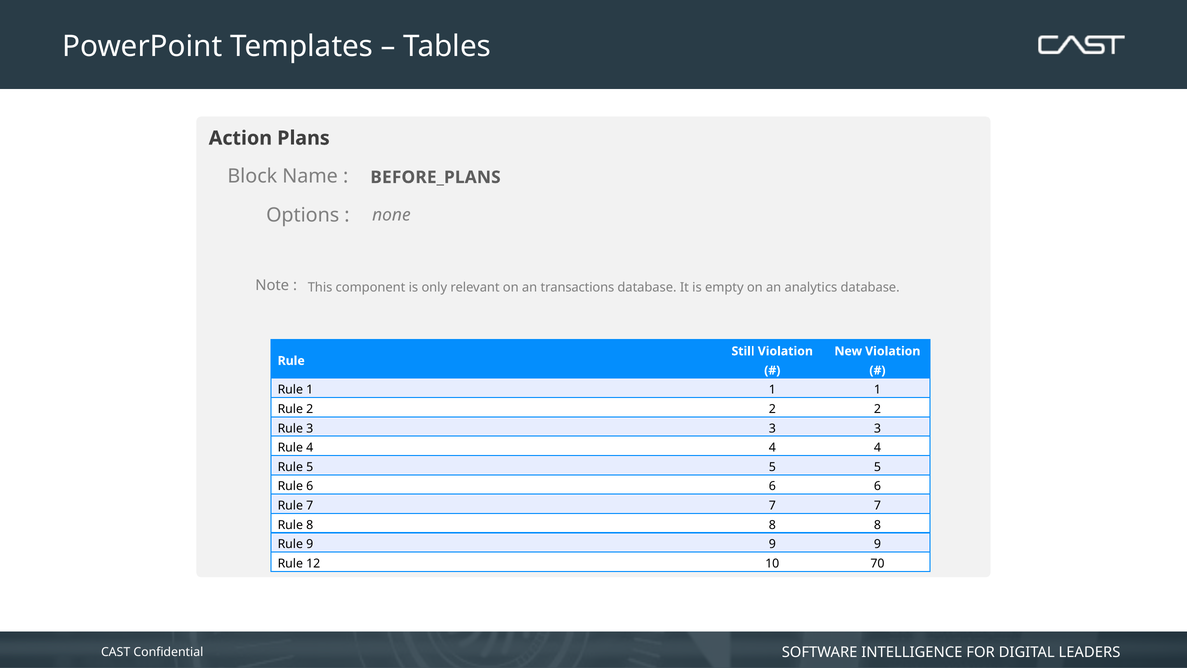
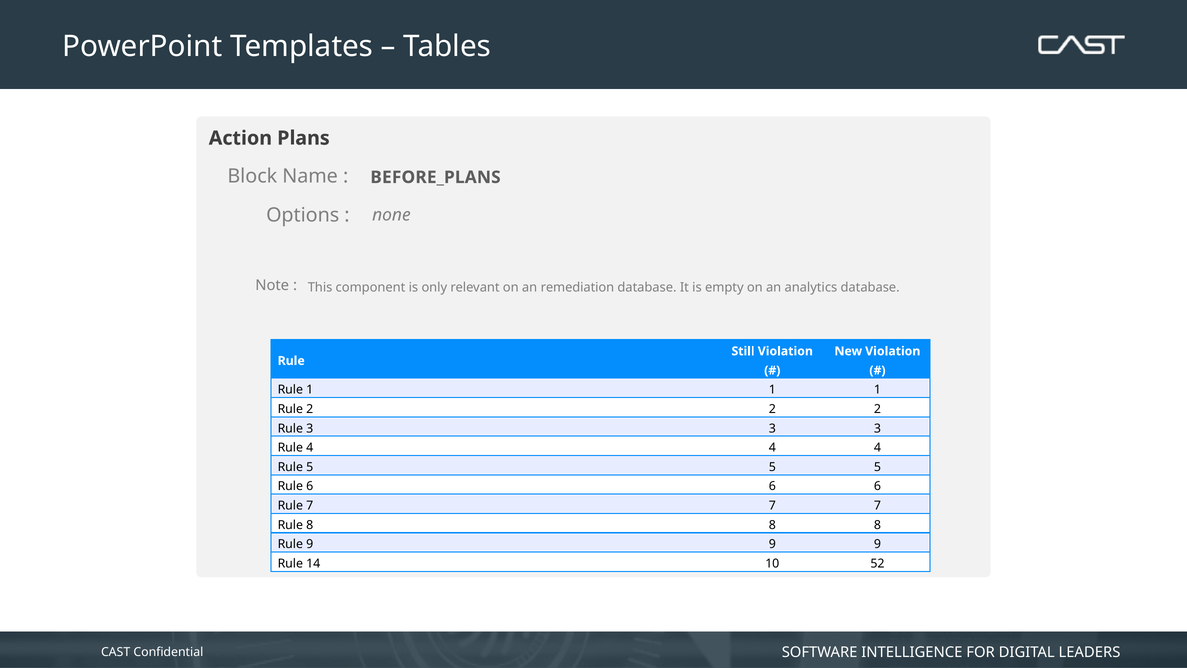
transactions: transactions -> remediation
12: 12 -> 14
70: 70 -> 52
